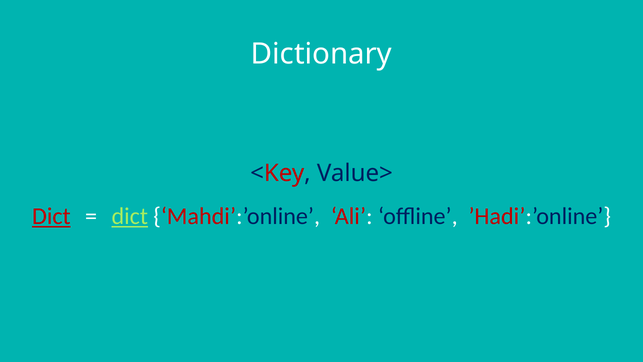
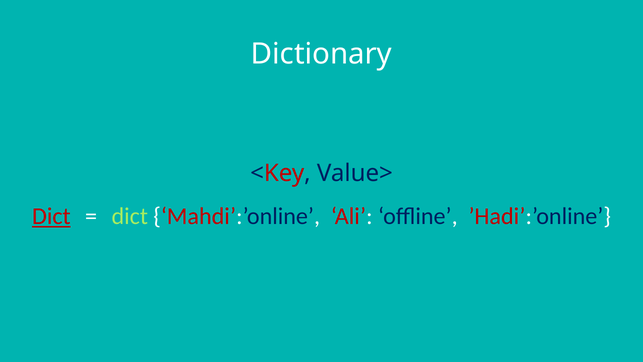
dict at (130, 216) underline: present -> none
